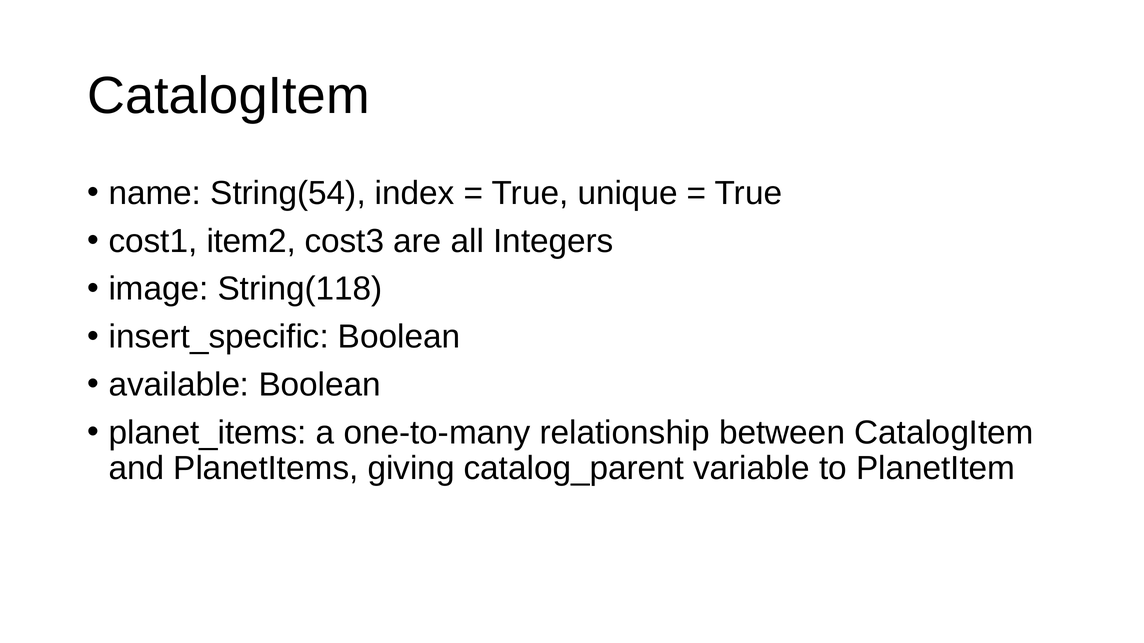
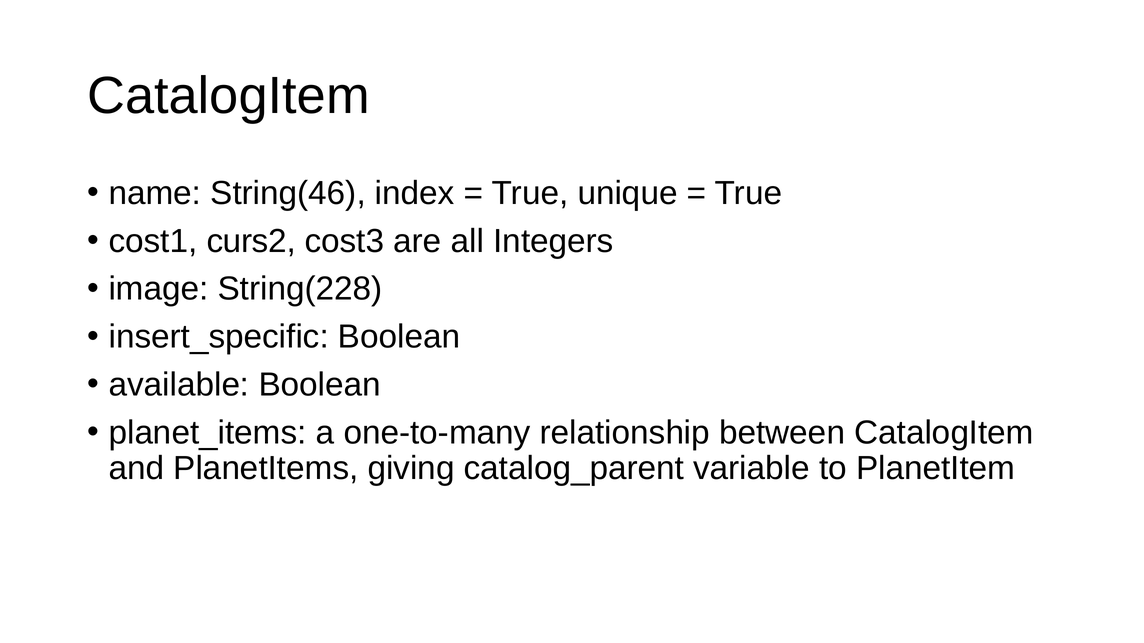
String(54: String(54 -> String(46
item2: item2 -> curs2
String(118: String(118 -> String(228
